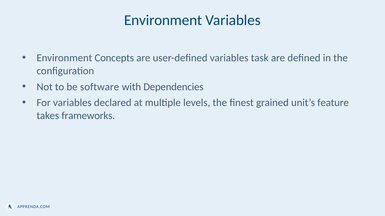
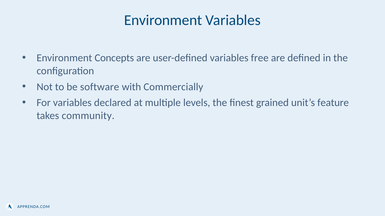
task: task -> free
Dependencies: Dependencies -> Commercially
frameworks: frameworks -> community
